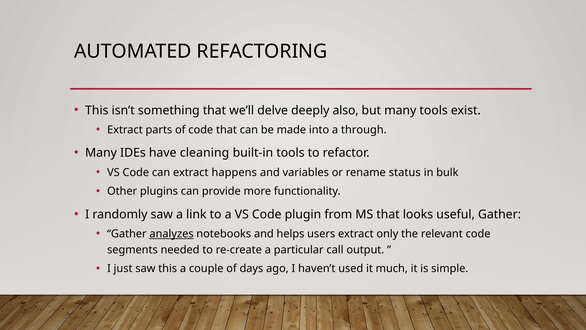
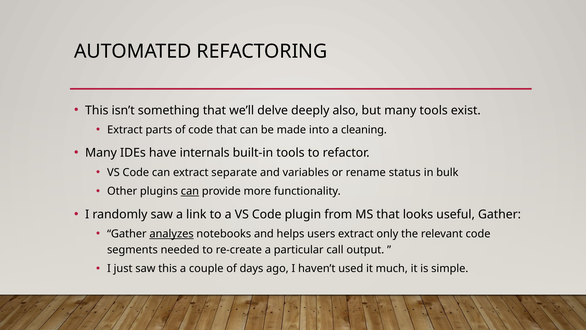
through: through -> cleaning
cleaning: cleaning -> internals
happens: happens -> separate
can at (190, 191) underline: none -> present
